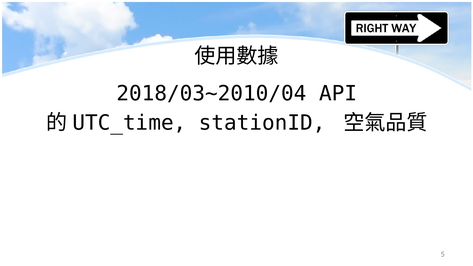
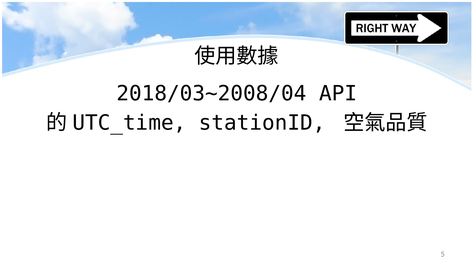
2018/03~2010/04: 2018/03~2010/04 -> 2018/03~2008/04
